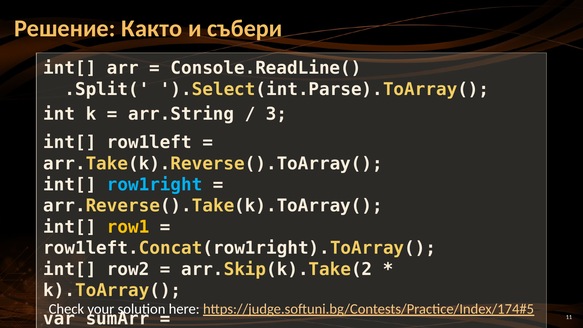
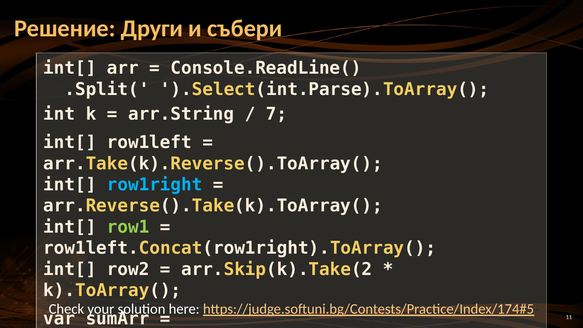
Както: Както -> Други
3: 3 -> 7
row1 colour: yellow -> light green
